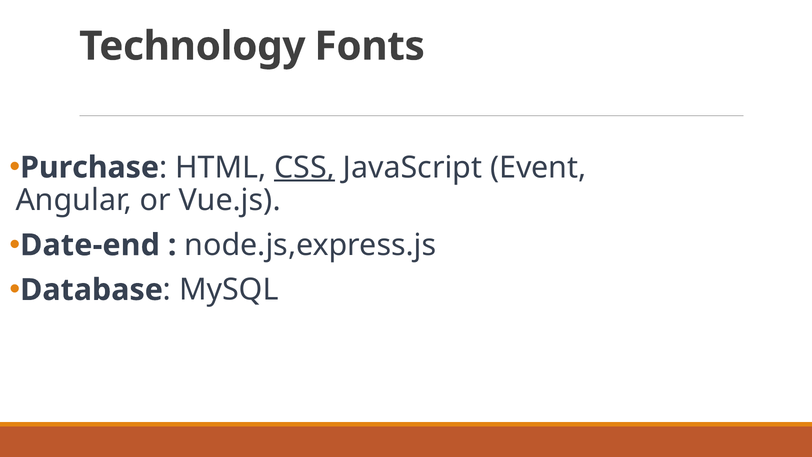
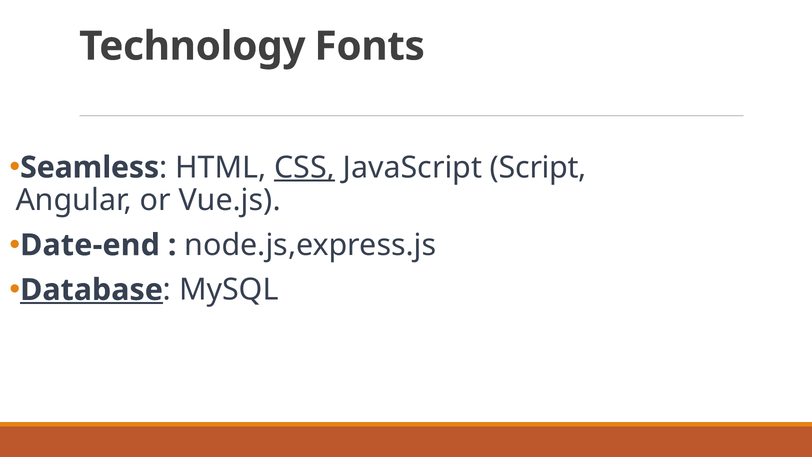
Purchase: Purchase -> Seamless
Event: Event -> Script
Database underline: none -> present
